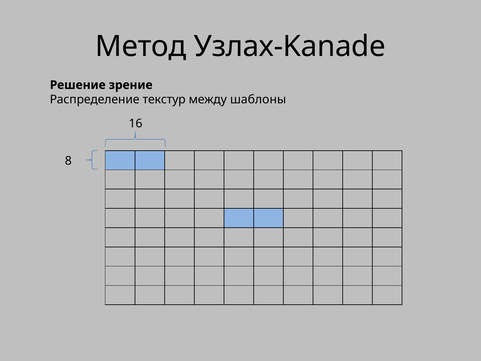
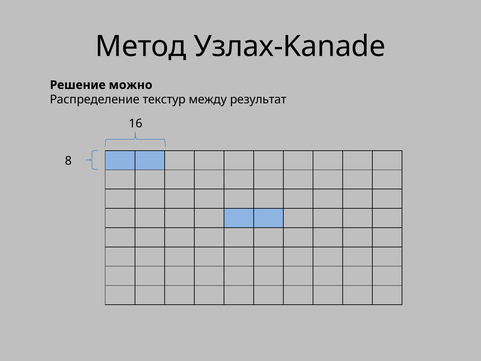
зрение: зрение -> можно
шаблоны: шаблоны -> результат
